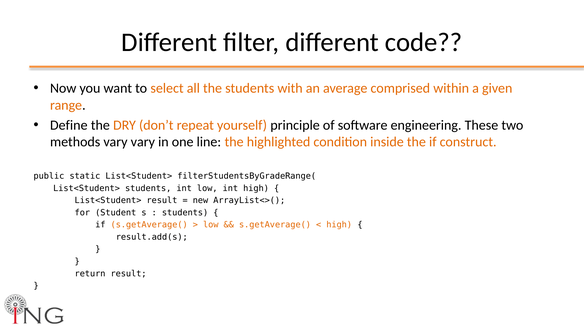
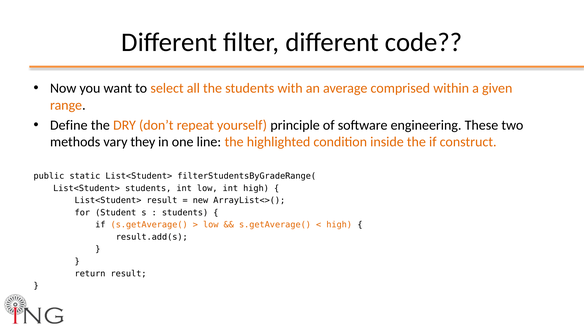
vary vary: vary -> they
